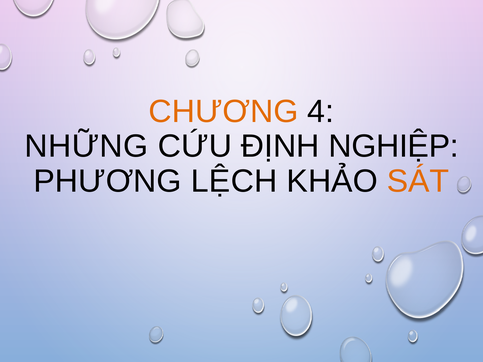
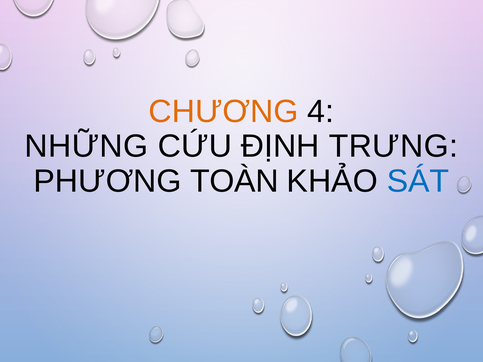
NGHIỆP: NGHIỆP -> TRƯNG
LỆCH: LỆCH -> TOÀN
SÁT colour: orange -> blue
